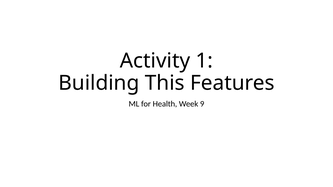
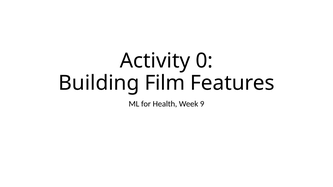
1: 1 -> 0
This: This -> Film
